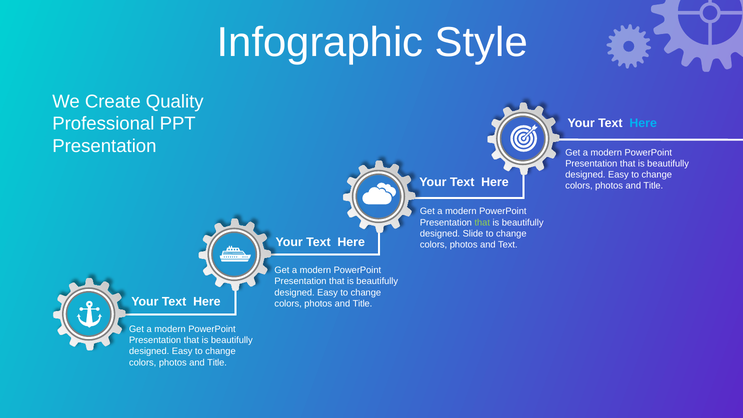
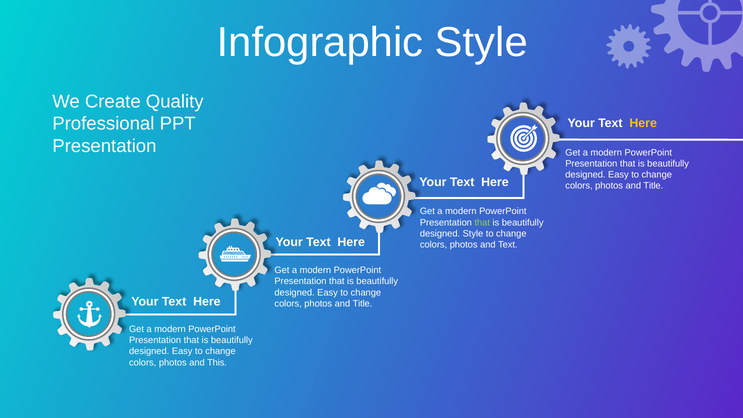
Here at (643, 123) colour: light blue -> yellow
Slide at (473, 234): Slide -> Style
Title at (217, 362): Title -> This
